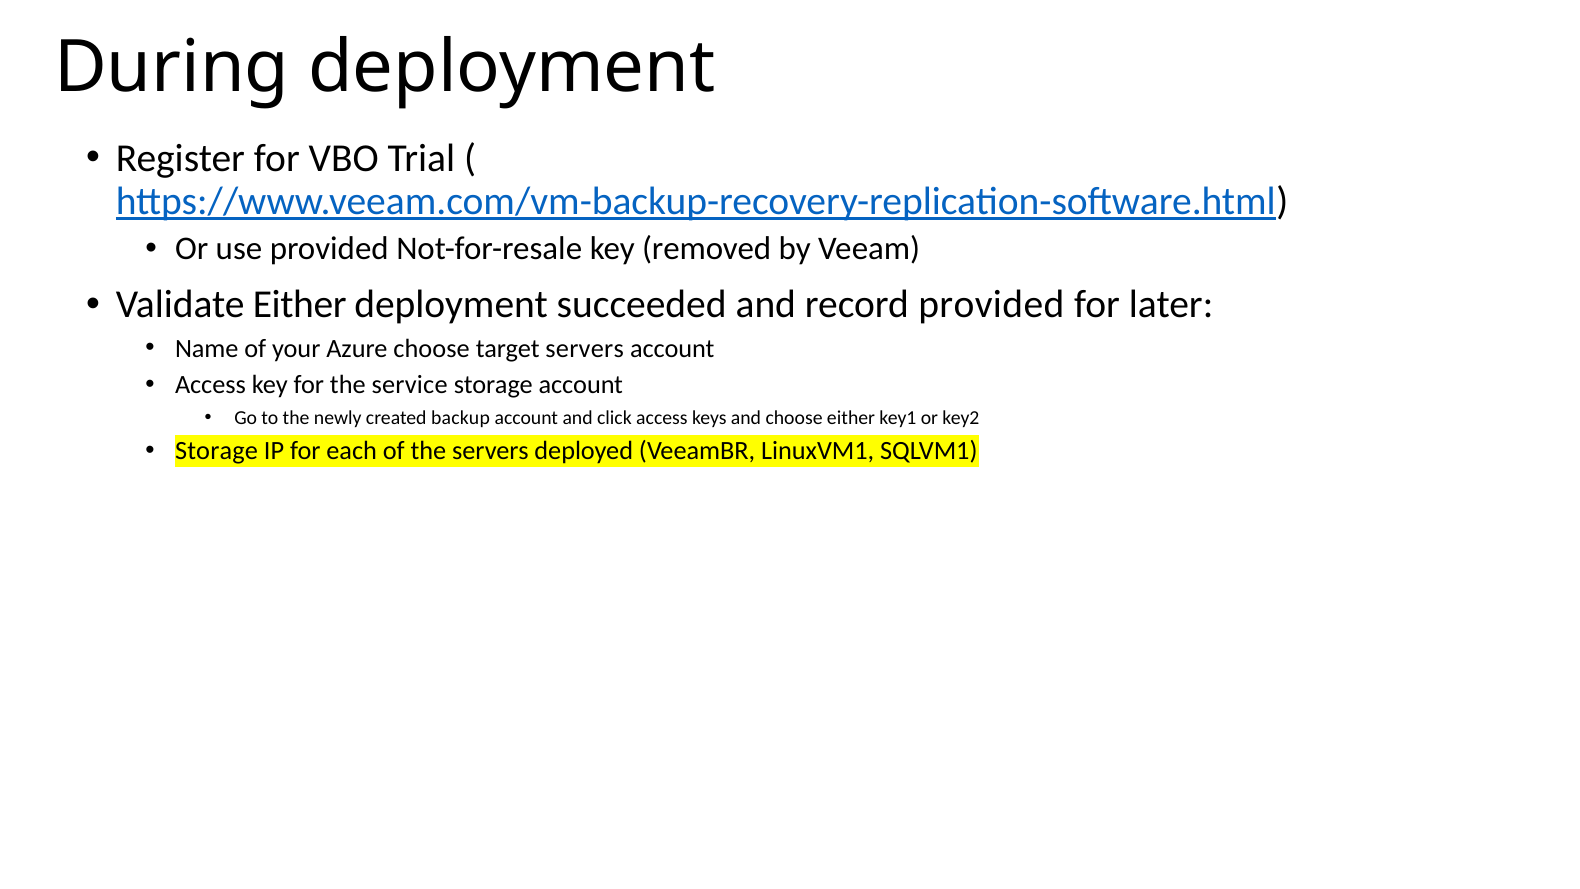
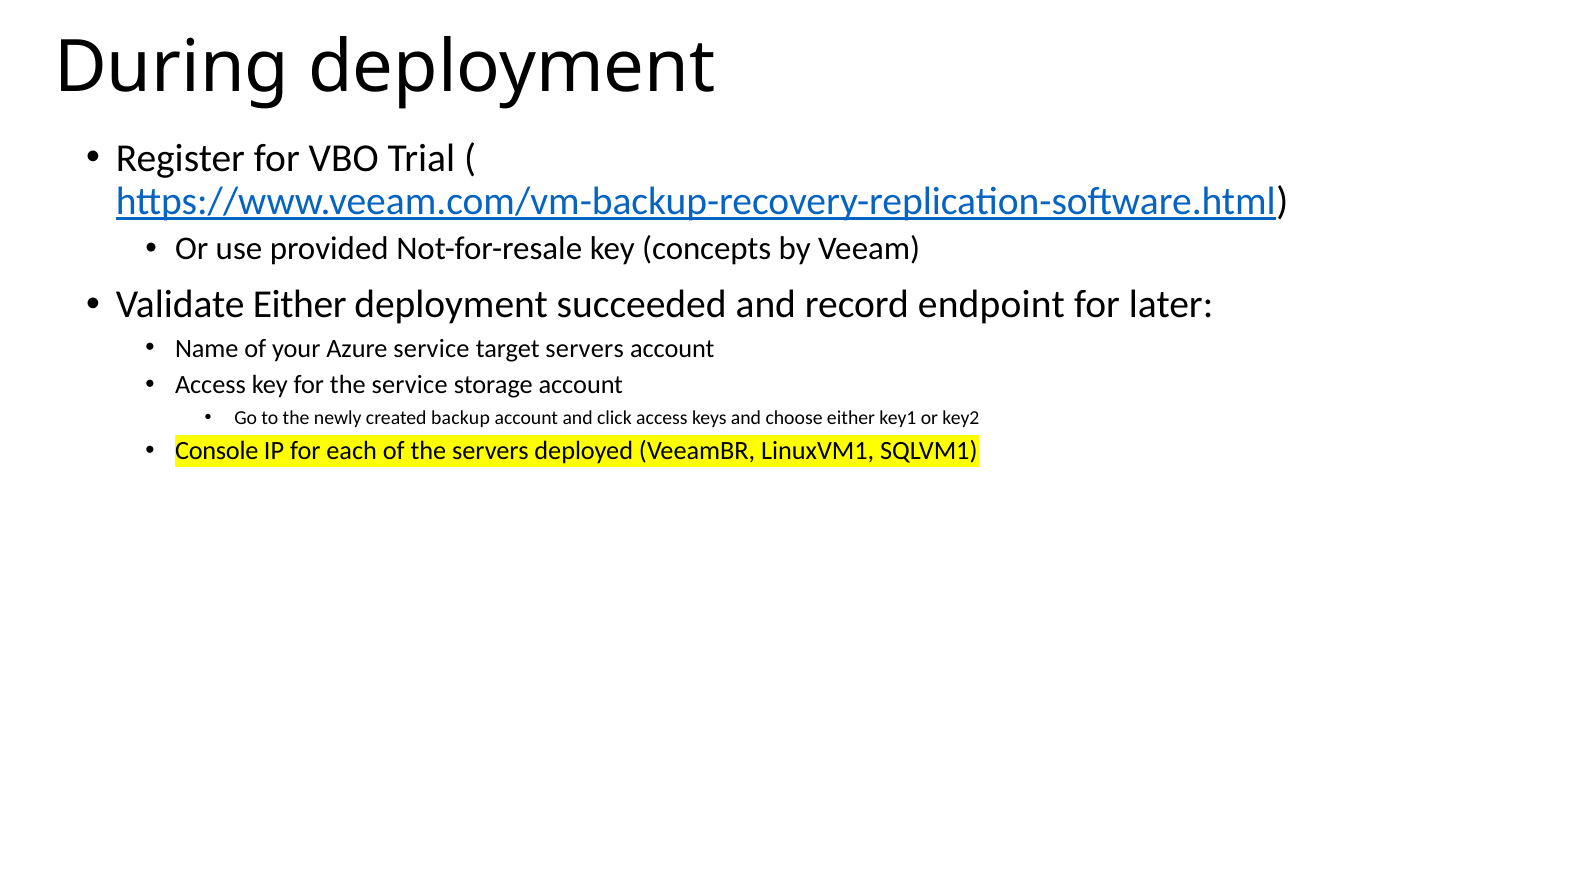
removed: removed -> concepts
record provided: provided -> endpoint
Azure choose: choose -> service
Storage at (217, 451): Storage -> Console
